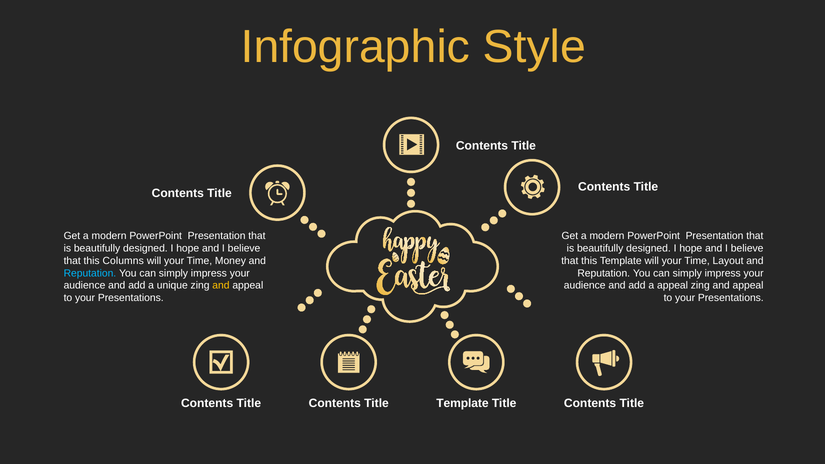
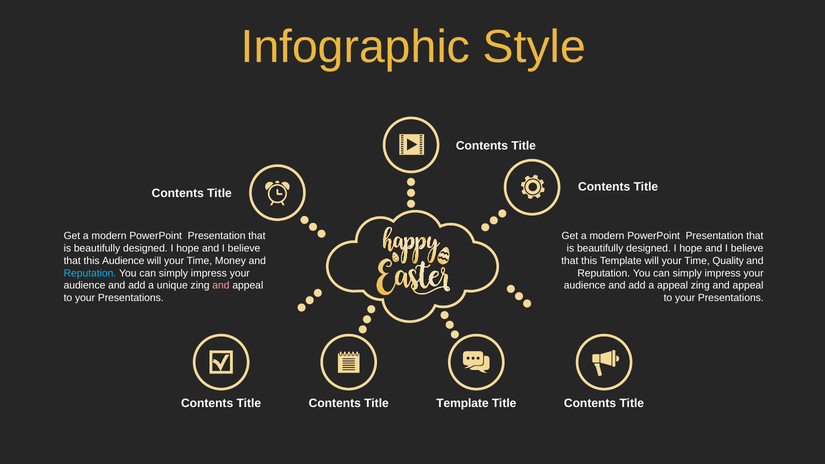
this Columns: Columns -> Audience
Layout: Layout -> Quality
and at (221, 286) colour: yellow -> pink
